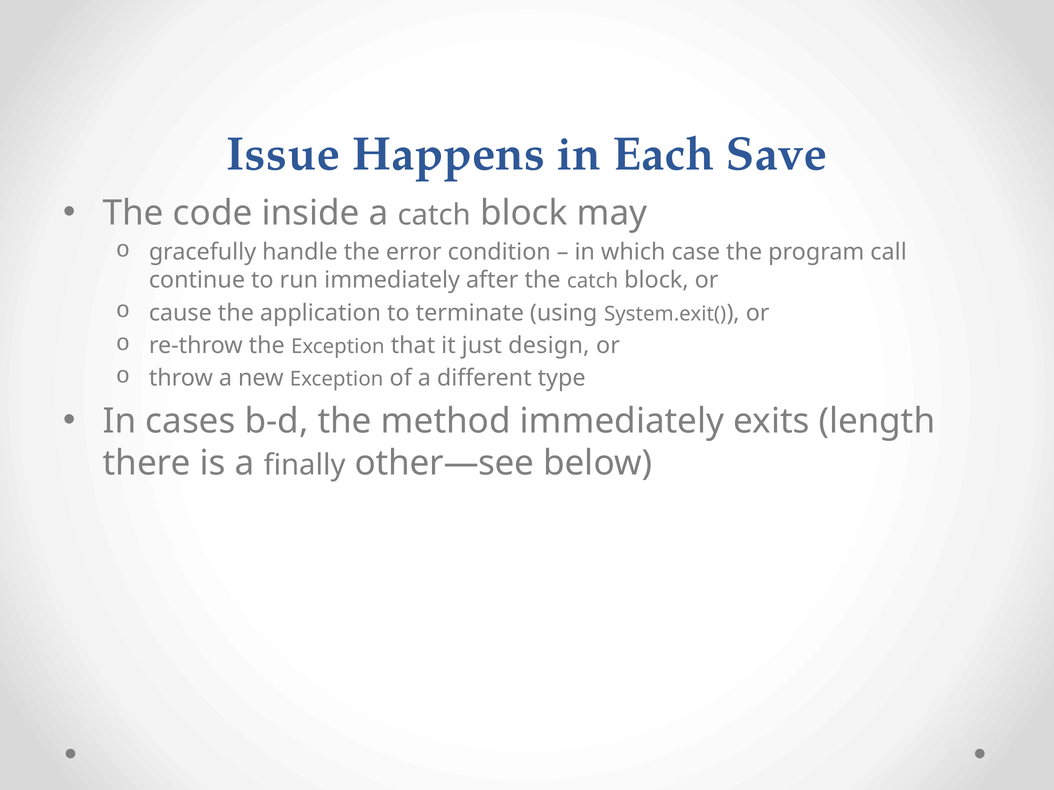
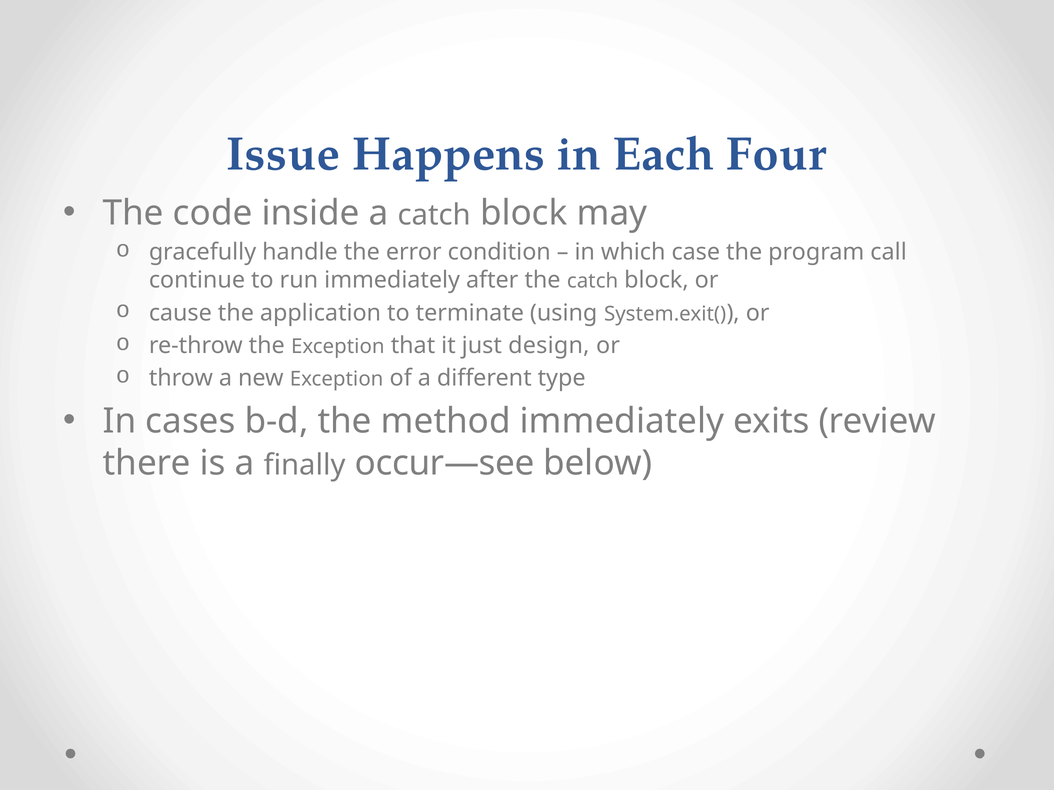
Save: Save -> Four
length: length -> review
other—see: other—see -> occur—see
